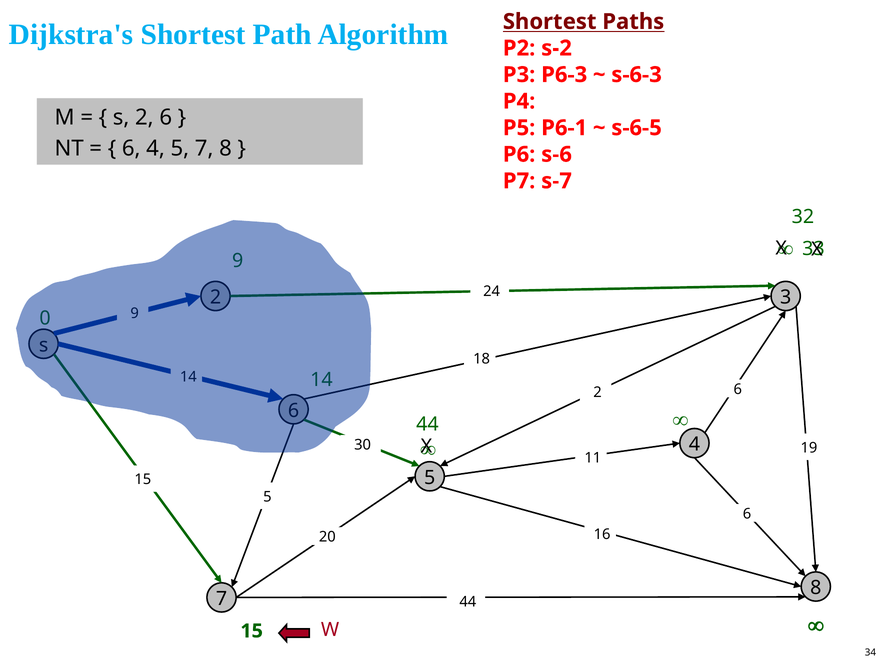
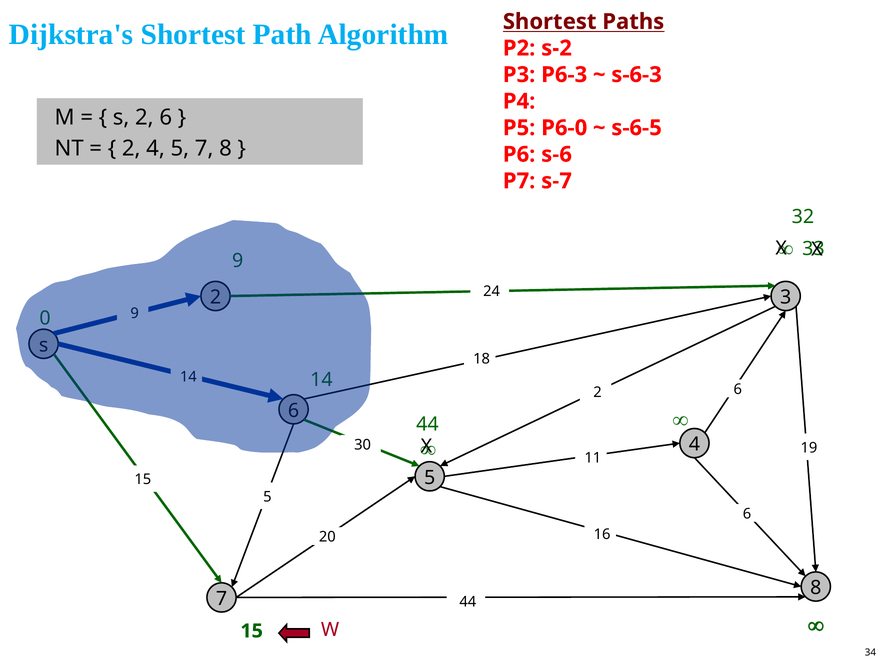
P6-1: P6-1 -> P6-0
6 at (131, 148): 6 -> 2
